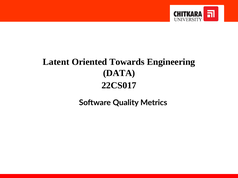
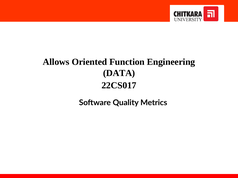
Latent: Latent -> Allows
Towards: Towards -> Function
